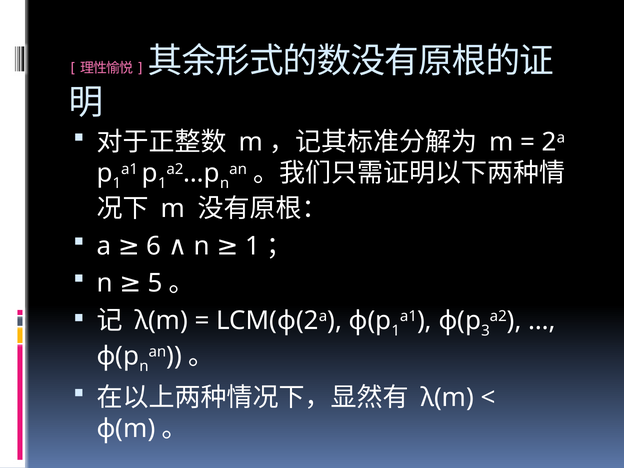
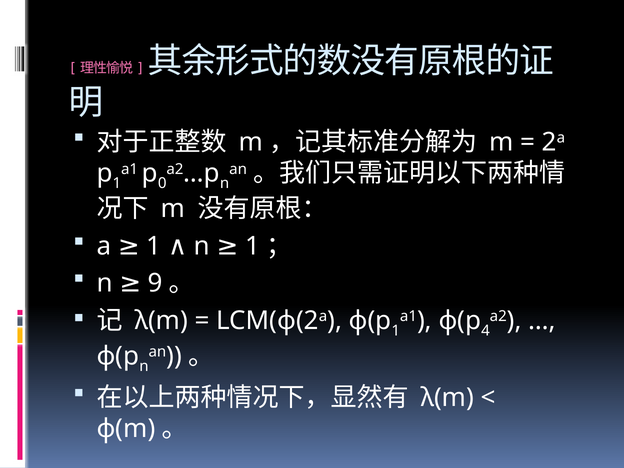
1 at (162, 183): 1 -> 0
a 6: 6 -> 1
5: 5 -> 9
3: 3 -> 4
